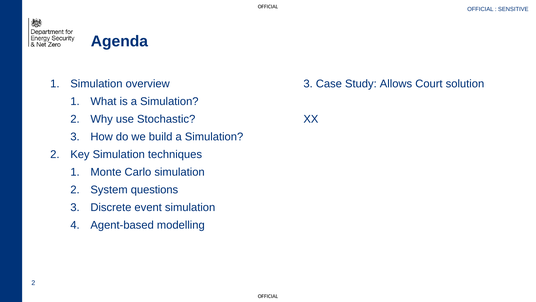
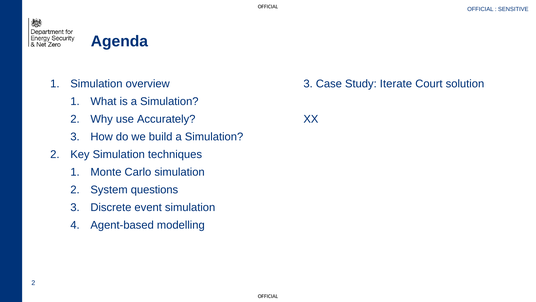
Allows: Allows -> Iterate
Stochastic: Stochastic -> Accurately
